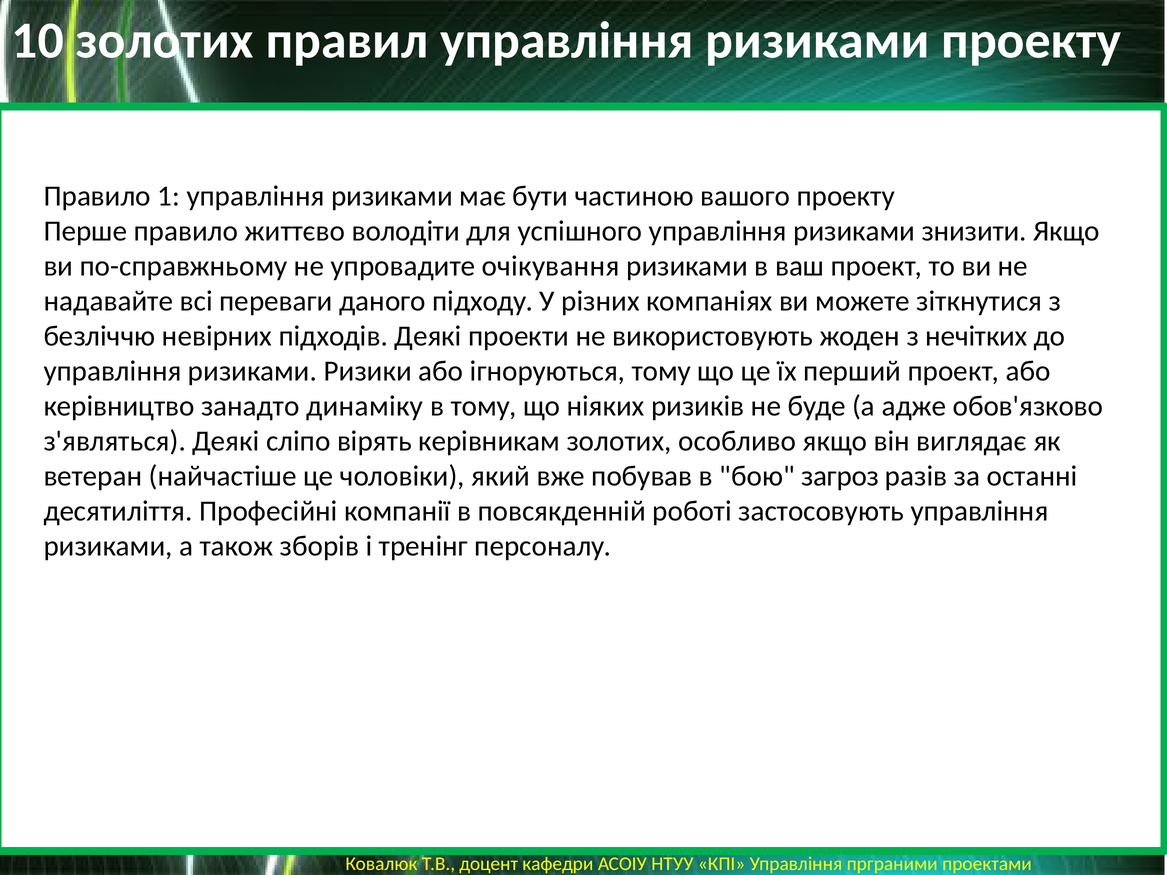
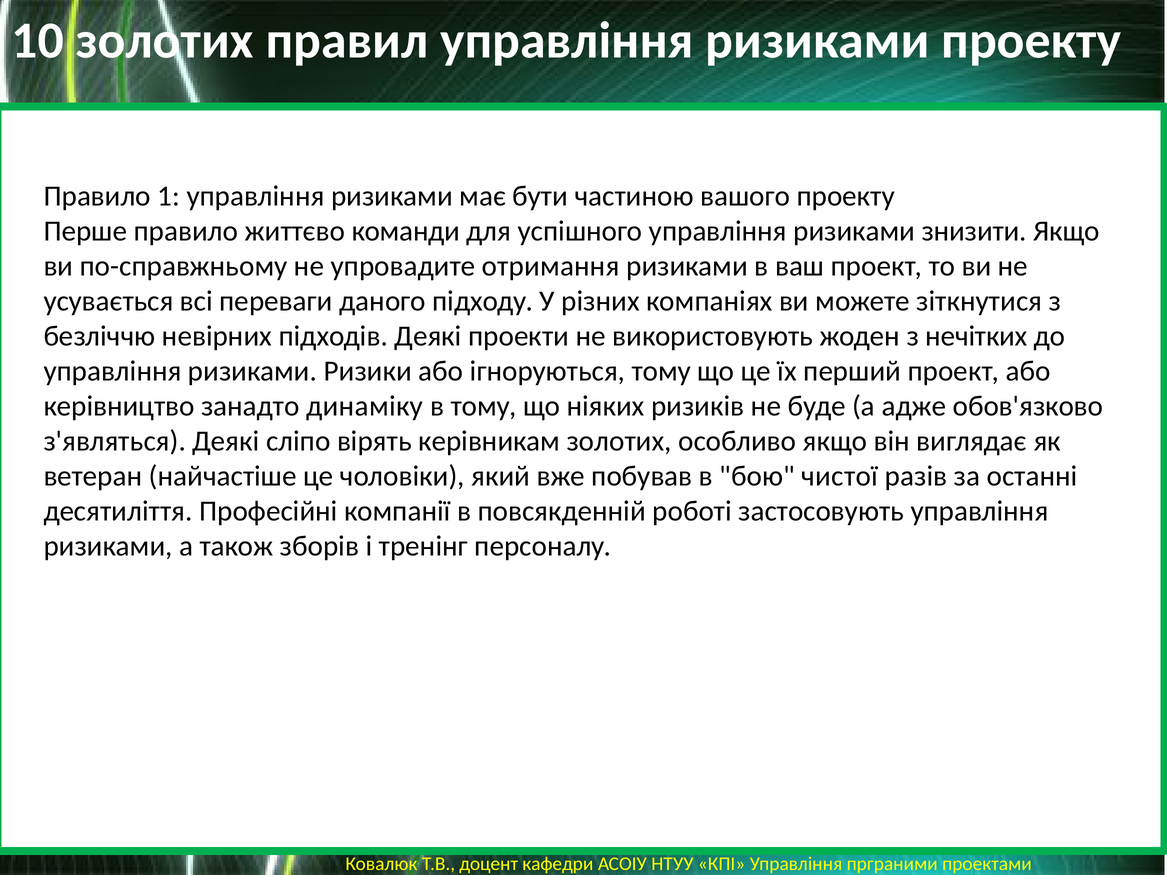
володіти: володіти -> команди
очікування: очікування -> отримання
надавайте: надавайте -> усувається
загроз: загроз -> чистої
